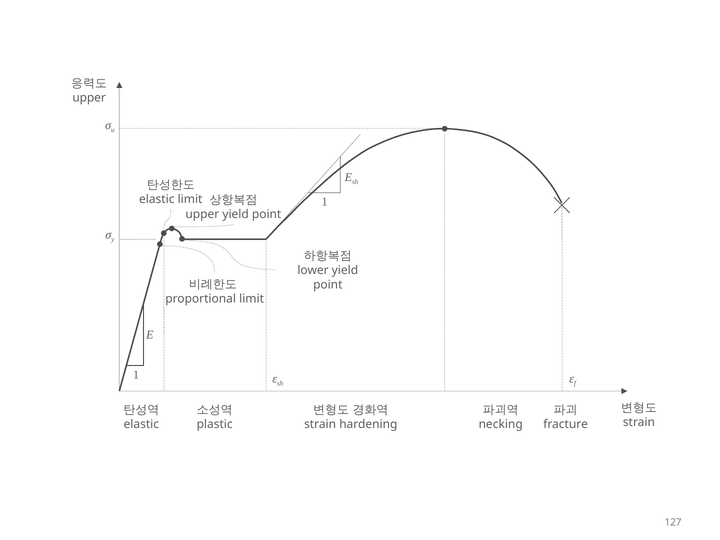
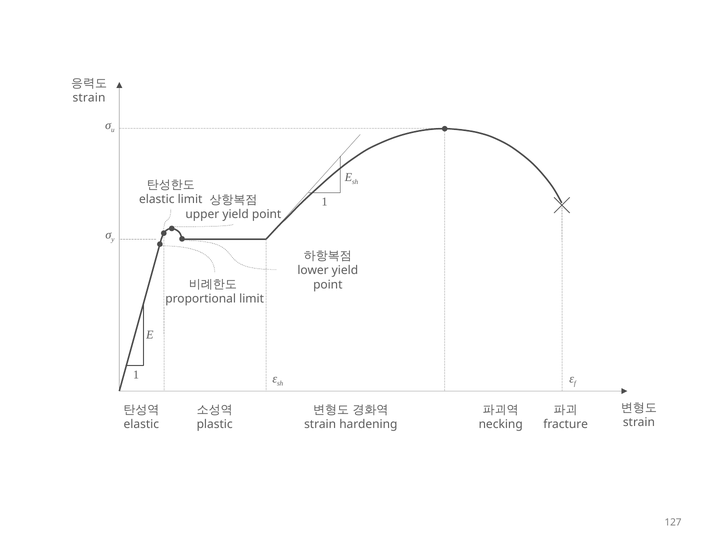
upper at (89, 98): upper -> strain
